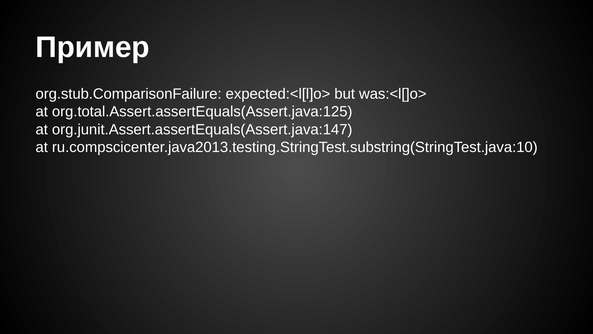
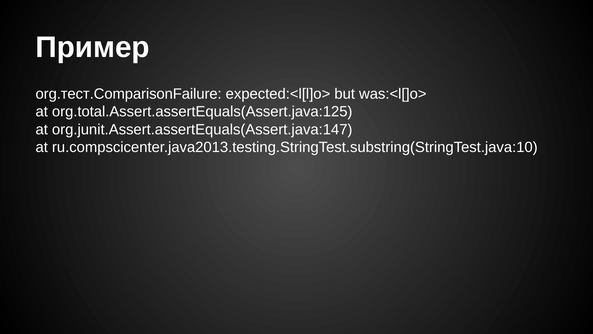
org.stub.ComparisonFailure: org.stub.ComparisonFailure -> org.тест.ComparisonFailure
